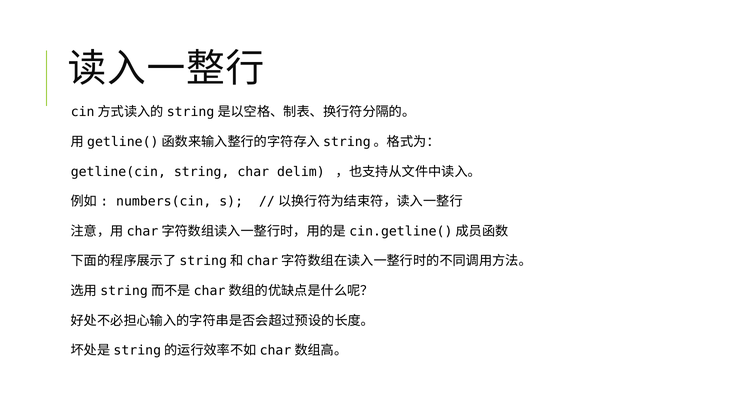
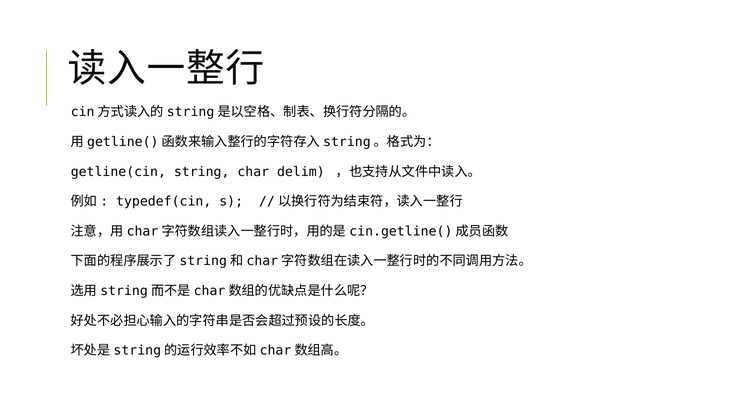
numbers(cin: numbers(cin -> typedef(cin
